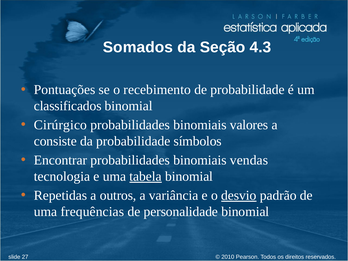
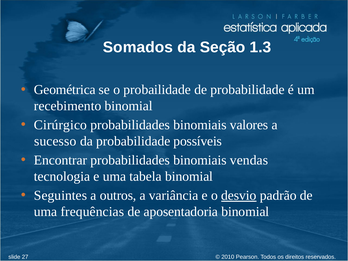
4.3: 4.3 -> 1.3
Pontuações: Pontuações -> Geométrica
recebimento: recebimento -> probailidade
classificados: classificados -> recebimento
consiste: consiste -> sucesso
símbolos: símbolos -> possíveis
tabela underline: present -> none
Repetidas: Repetidas -> Seguintes
personalidade: personalidade -> aposentadoria
